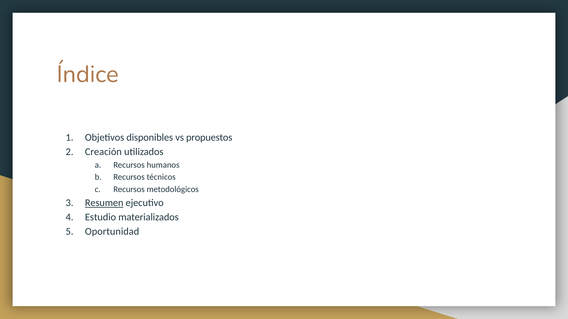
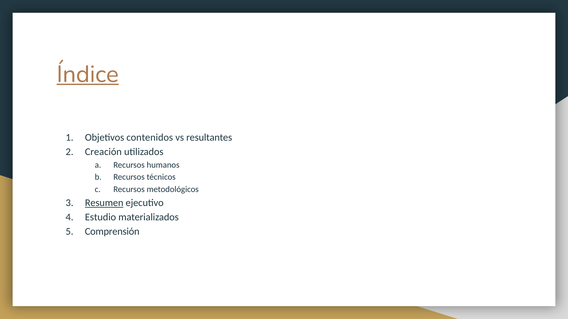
Índice underline: none -> present
disponibles: disponibles -> contenidos
propuestos: propuestos -> resultantes
Oportunidad: Oportunidad -> Comprensión
